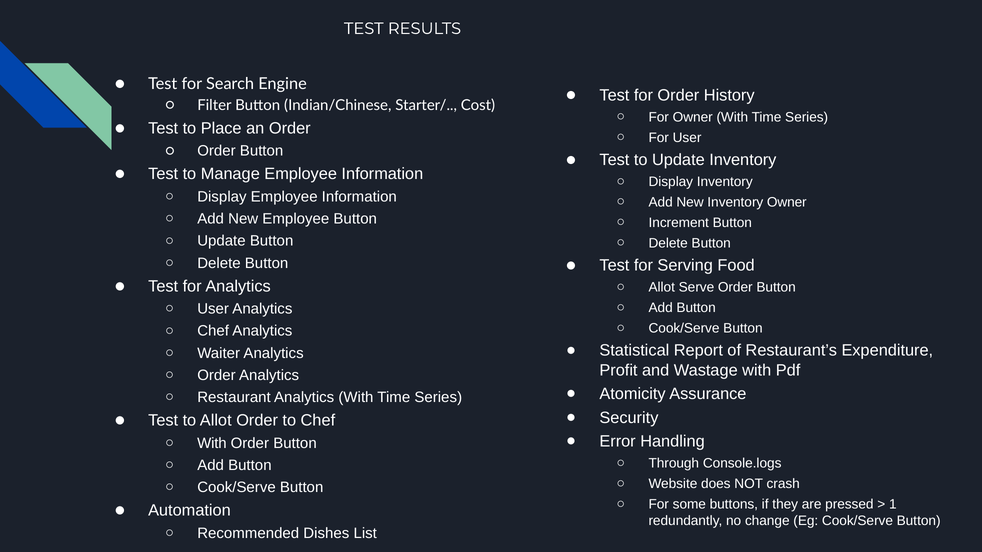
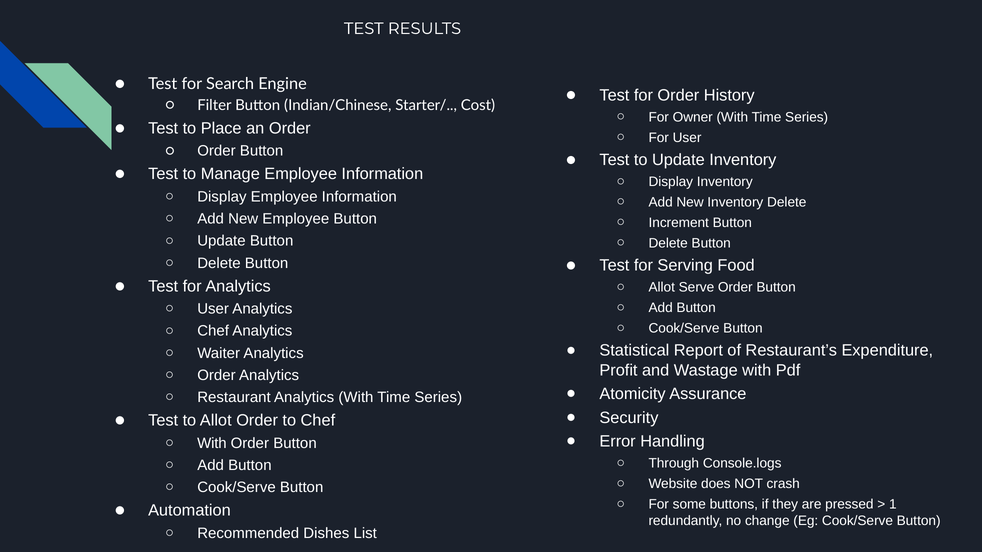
Inventory Owner: Owner -> Delete
